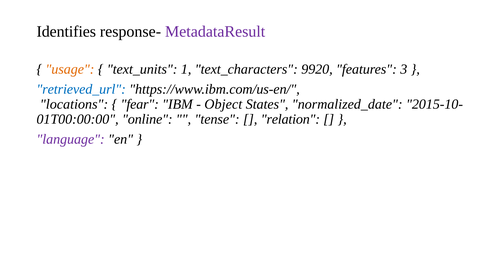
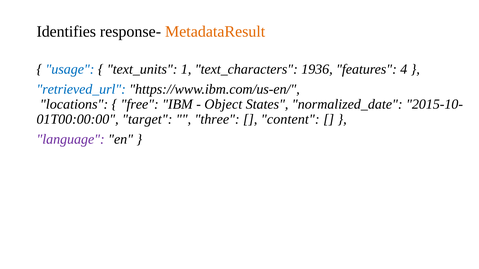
MetadataResult colour: purple -> orange
usage colour: orange -> blue
9920: 9920 -> 1936
3: 3 -> 4
fear: fear -> free
online: online -> target
tense: tense -> three
relation: relation -> content
